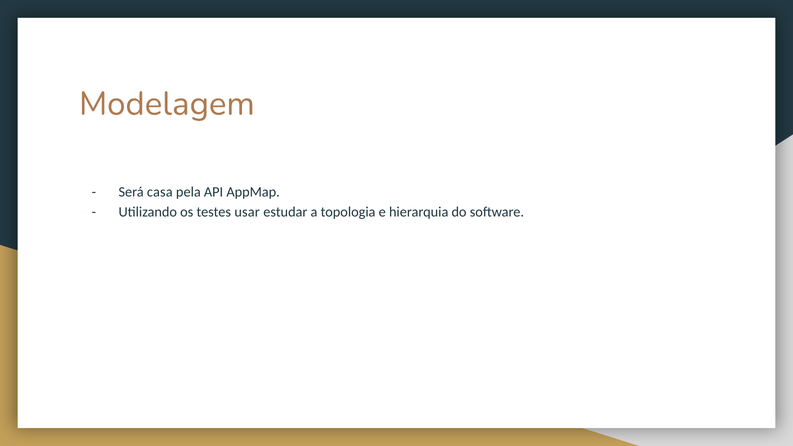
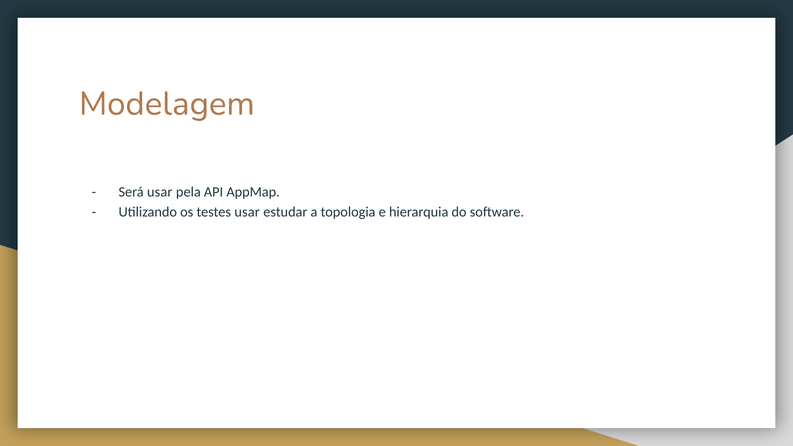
Será casa: casa -> usar
